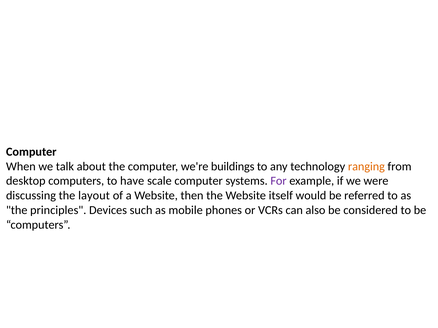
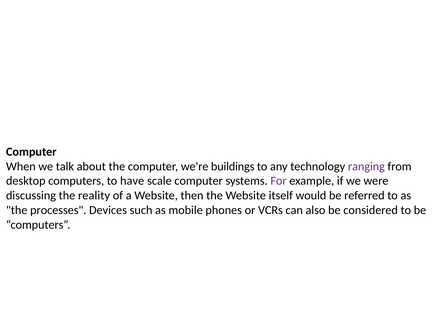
ranging colour: orange -> purple
layout: layout -> reality
principles: principles -> processes
